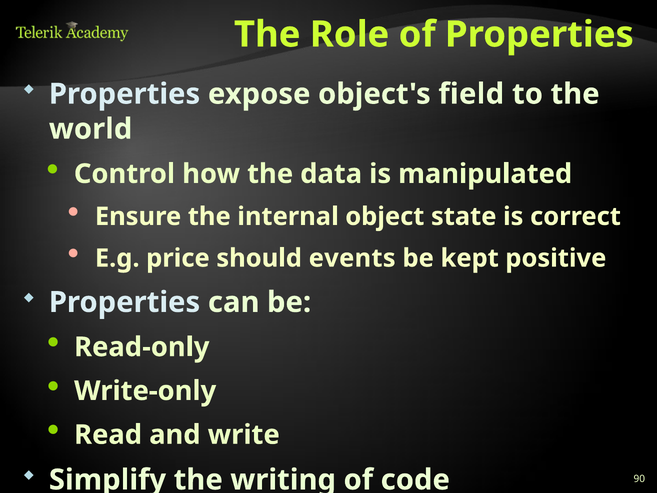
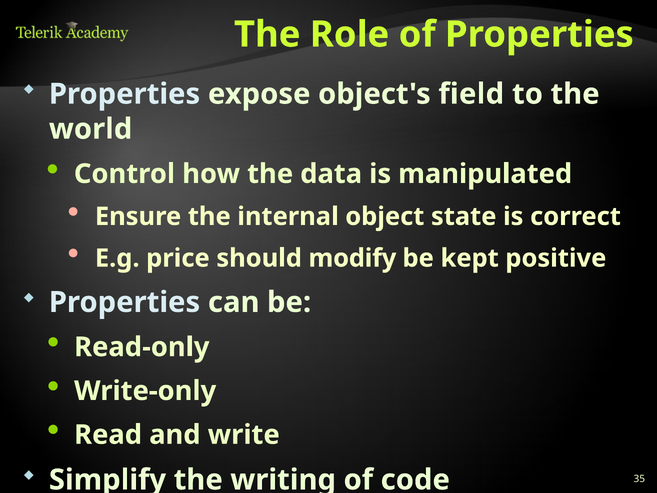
events: events -> modify
90: 90 -> 35
